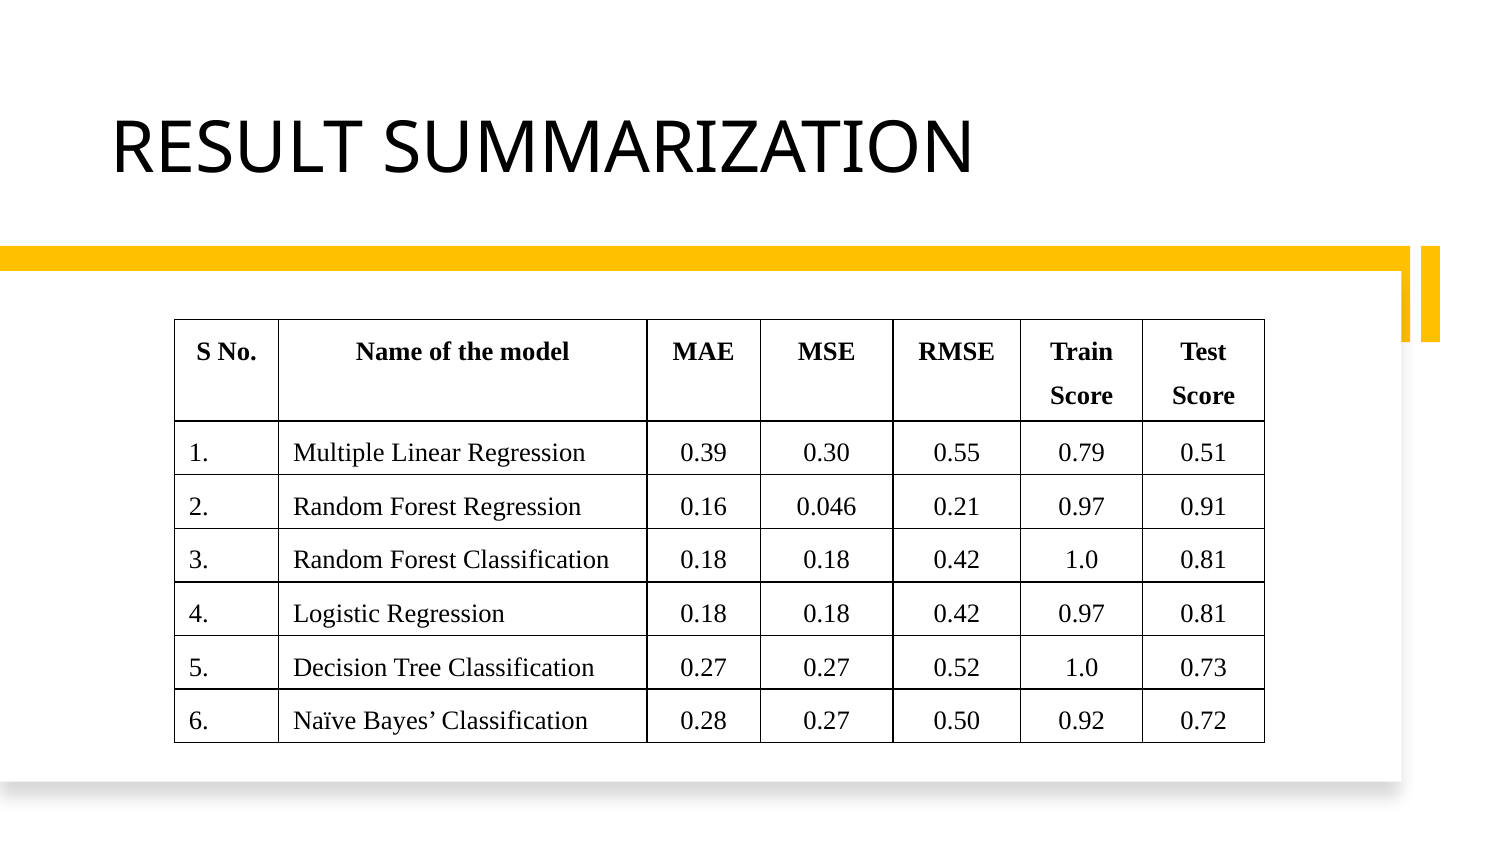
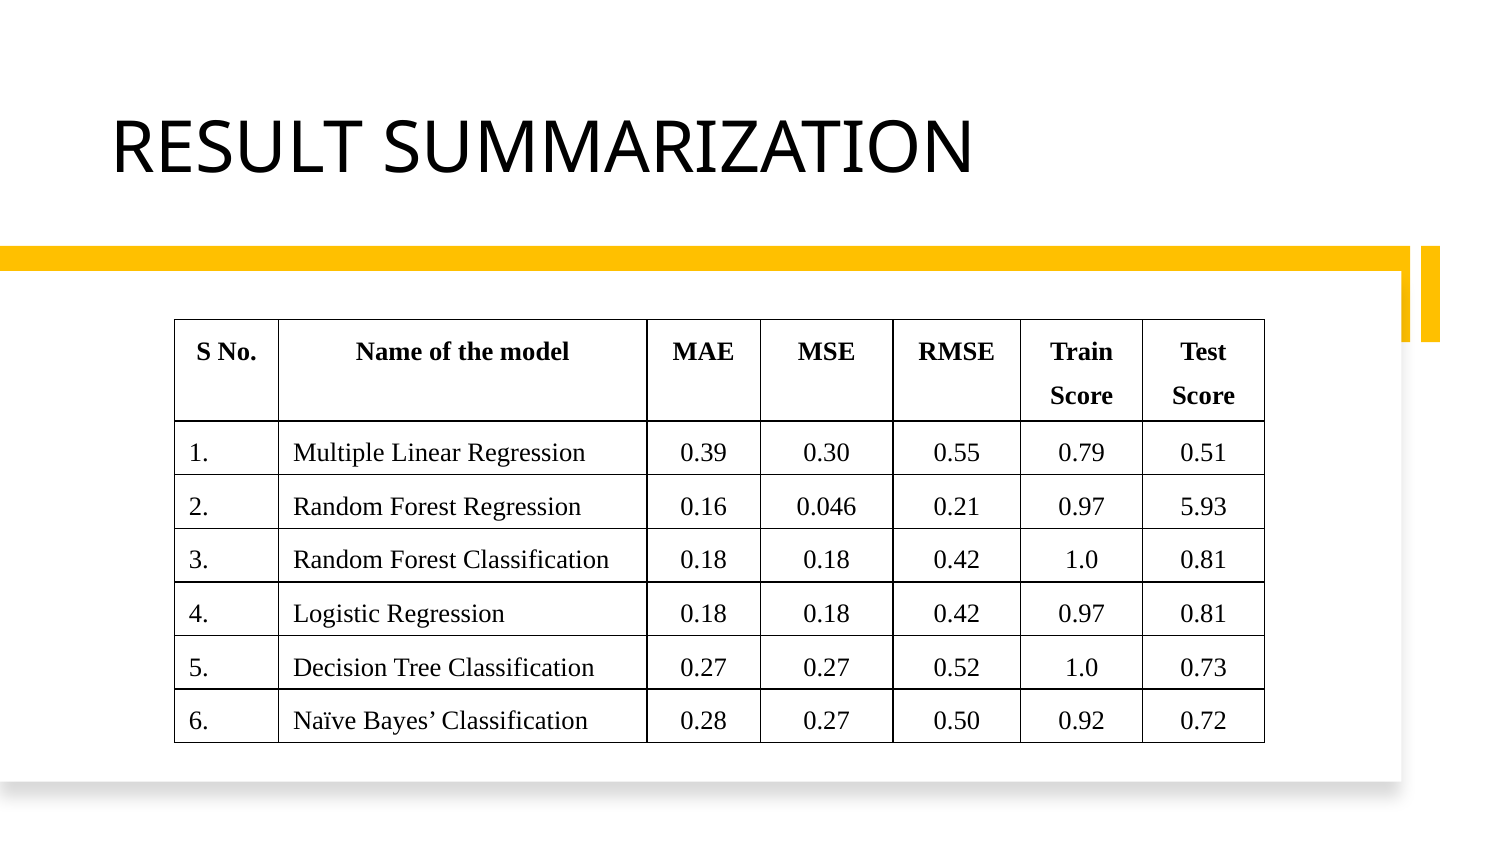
0.91: 0.91 -> 5.93
